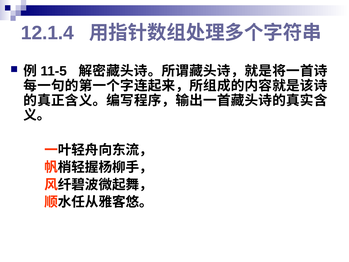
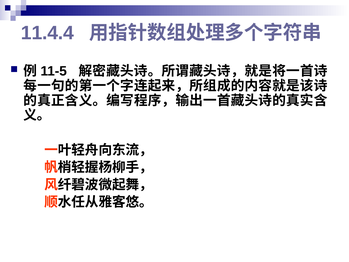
12.1.4: 12.1.4 -> 11.4.4
